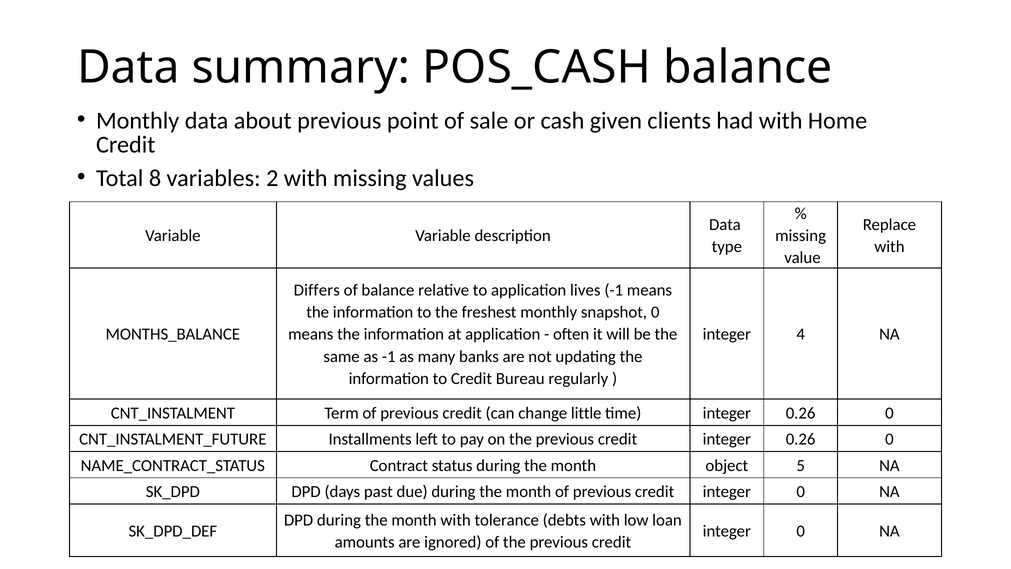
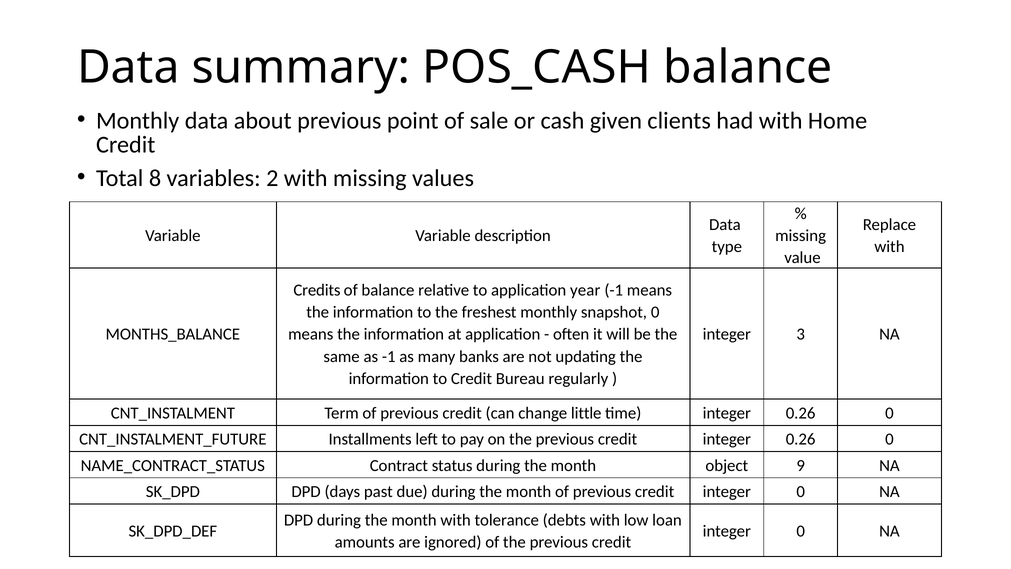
Differs: Differs -> Credits
lives: lives -> year
4: 4 -> 3
5: 5 -> 9
